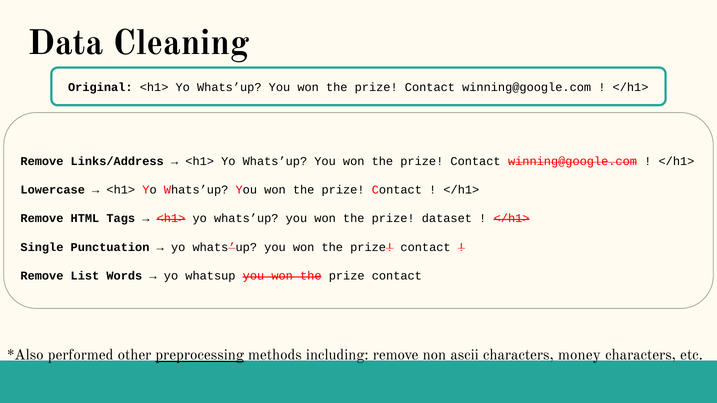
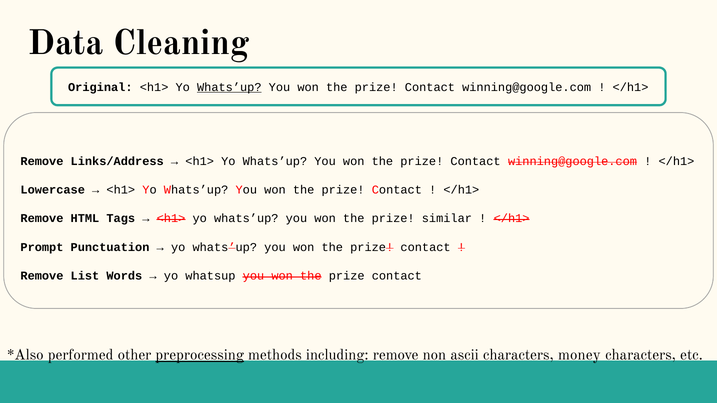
Whats’up at (229, 87) underline: none -> present
dataset: dataset -> similar
Single: Single -> Prompt
